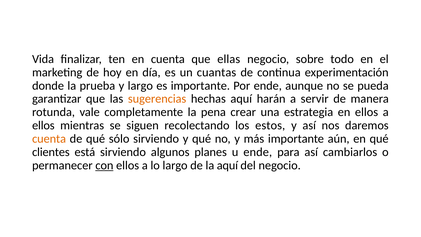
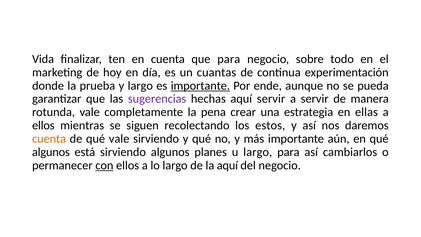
que ellas: ellas -> para
importante at (200, 86) underline: none -> present
sugerencias colour: orange -> purple
aquí harán: harán -> servir
en ellos: ellos -> ellas
qué sólo: sólo -> vale
clientes at (51, 152): clientes -> algunos
u ende: ende -> largo
